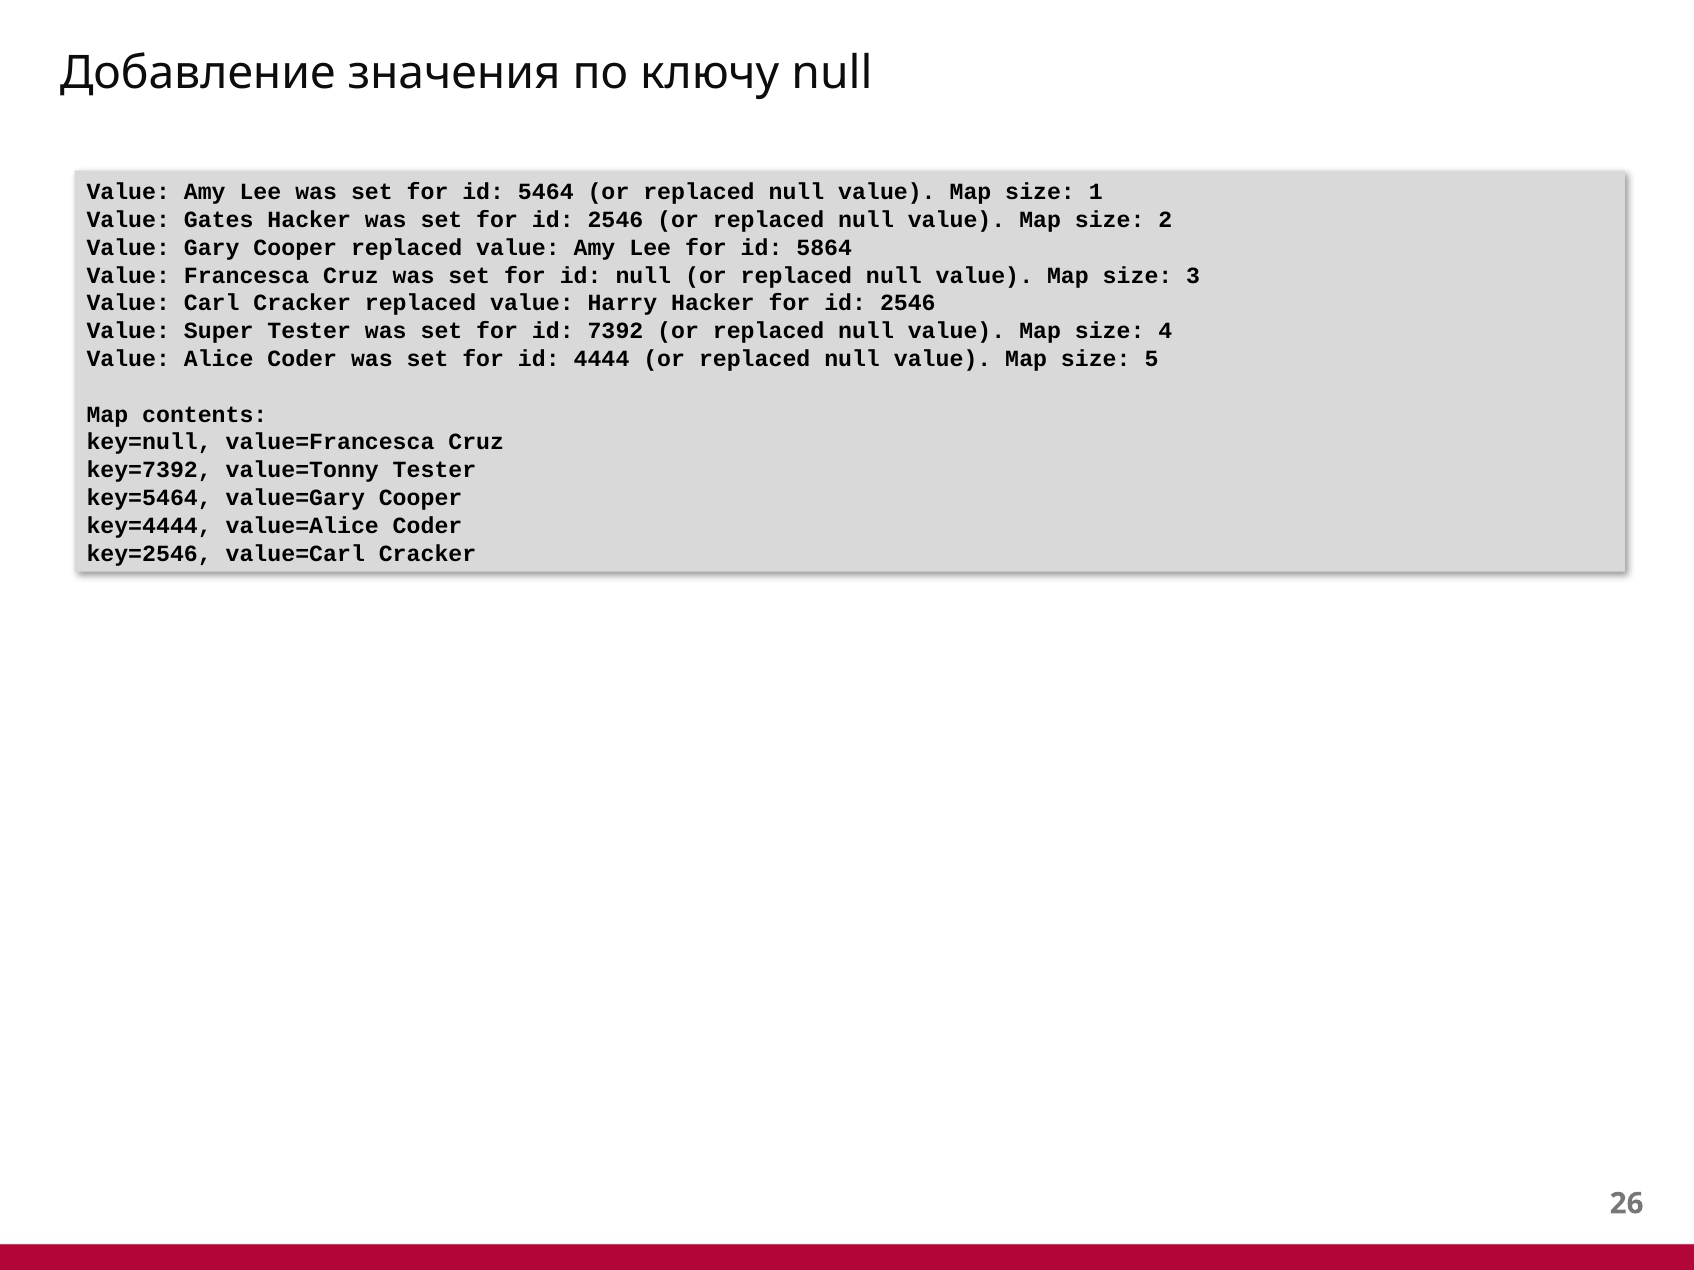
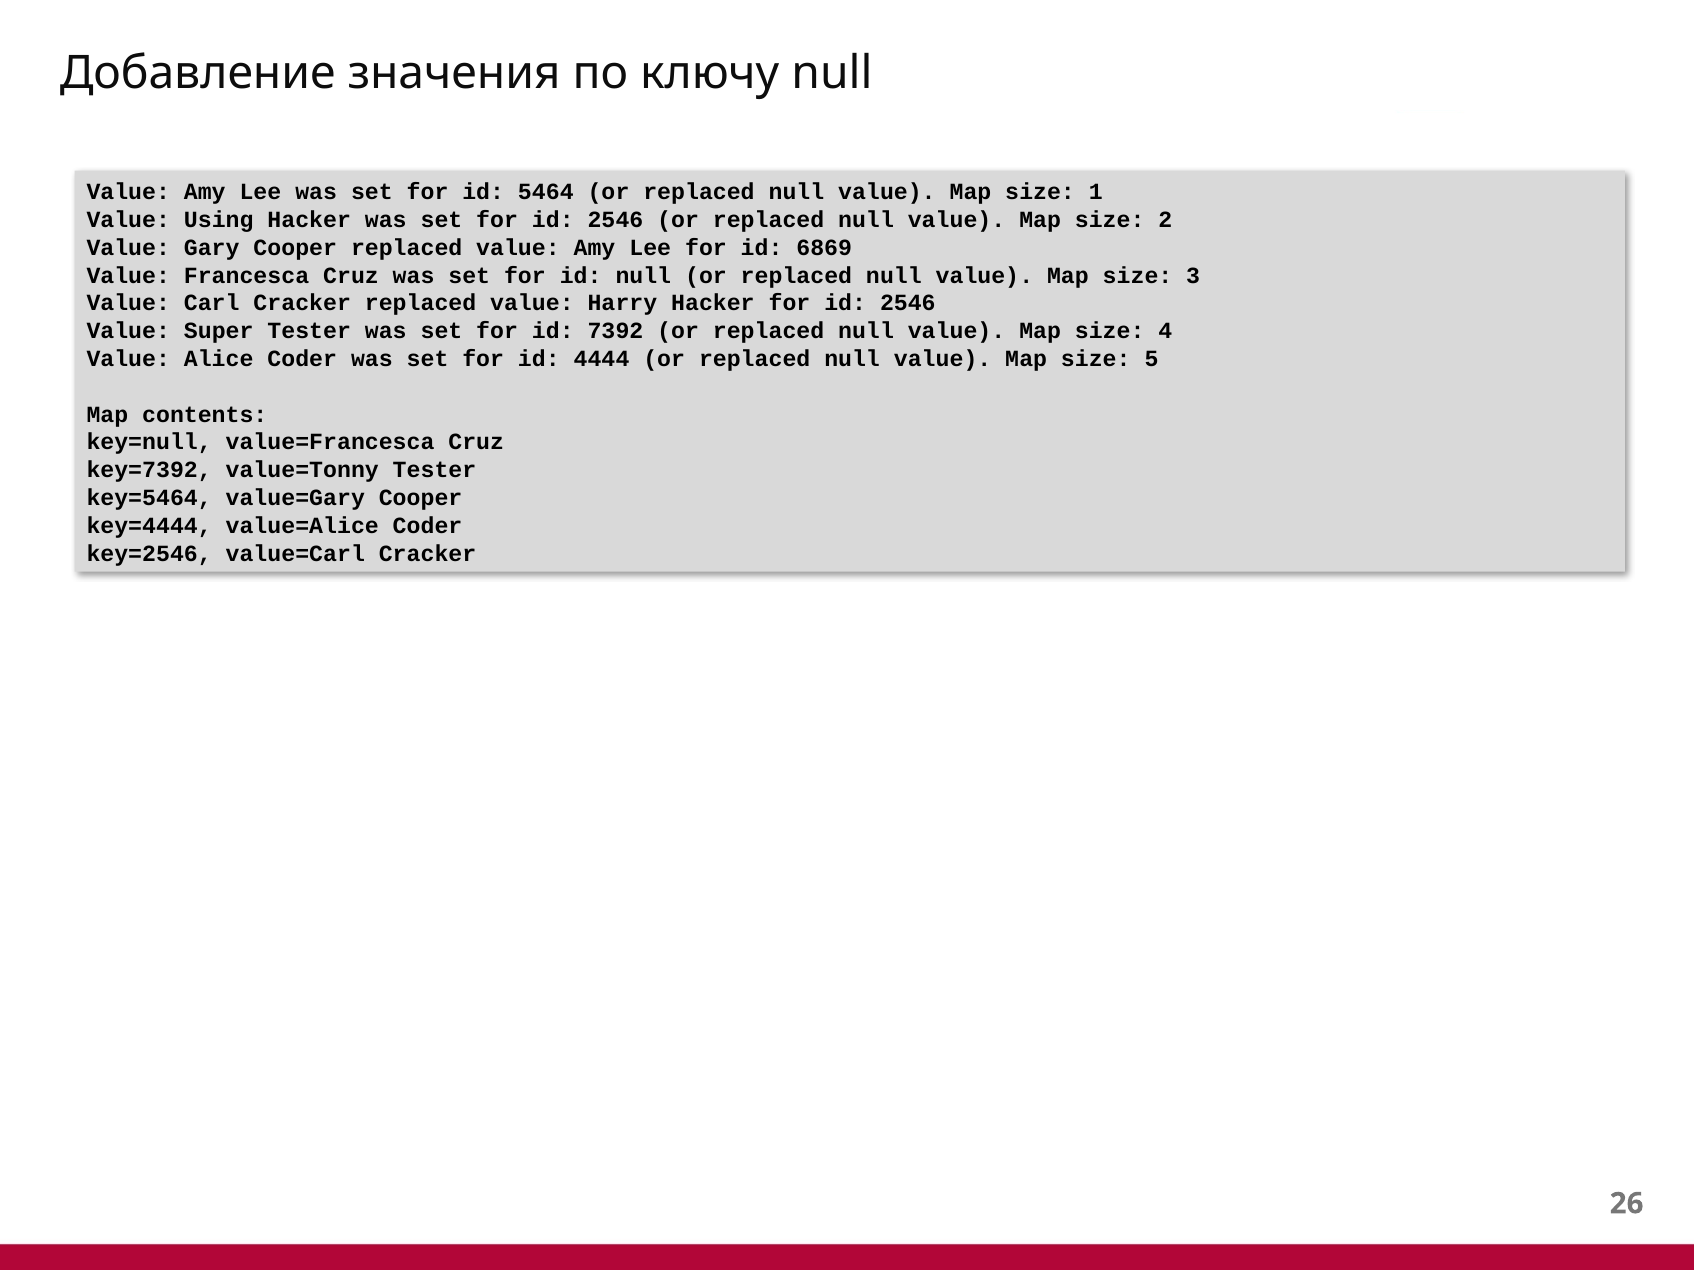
Gates: Gates -> Using
5864: 5864 -> 6869
